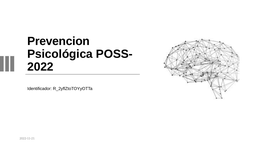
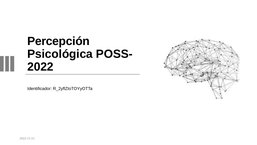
Prevencion: Prevencion -> Percepción
